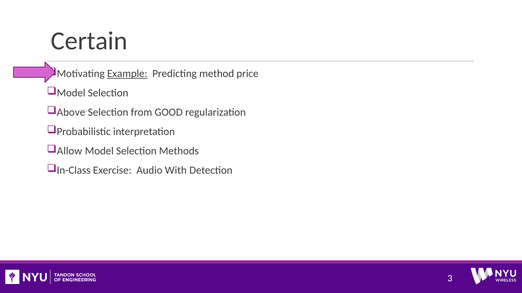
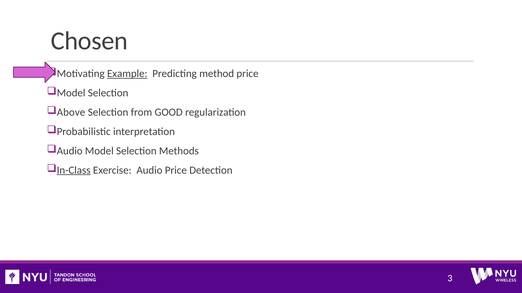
Certain: Certain -> Chosen
Allow at (70, 151): Allow -> Audio
In-Class underline: none -> present
Audio With: With -> Price
